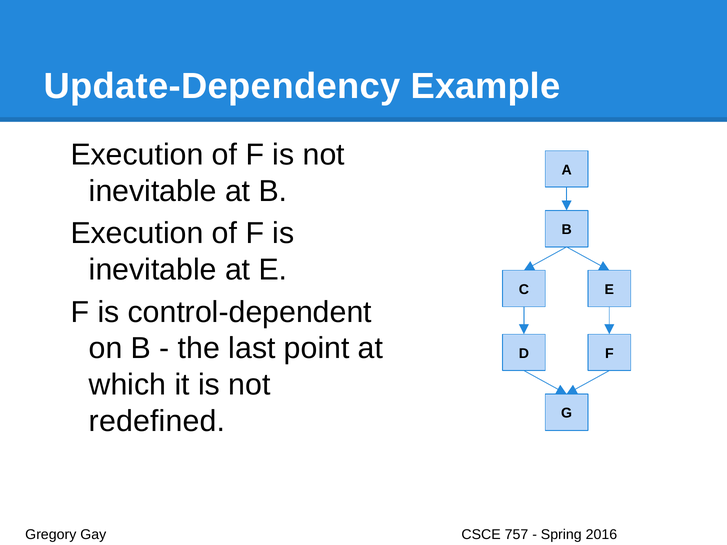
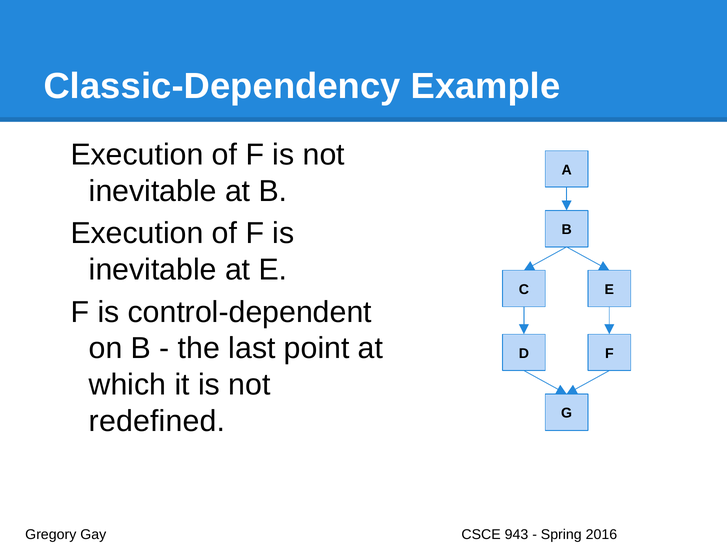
Update-Dependency: Update-Dependency -> Classic-Dependency
757: 757 -> 943
